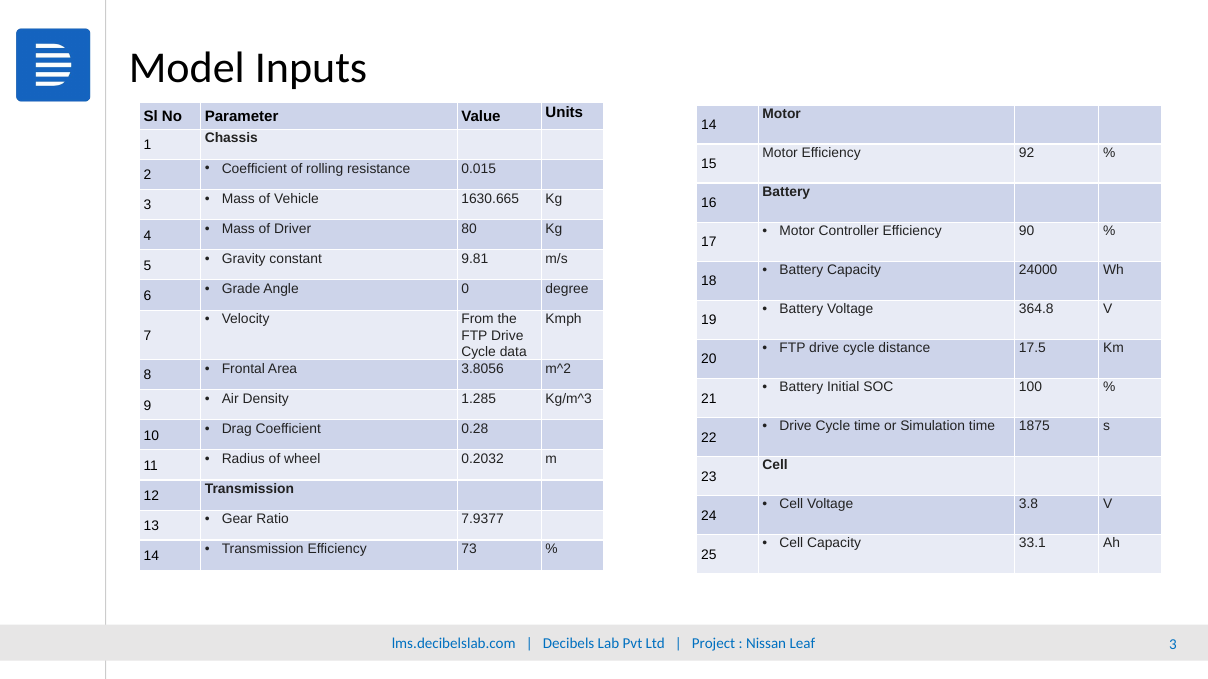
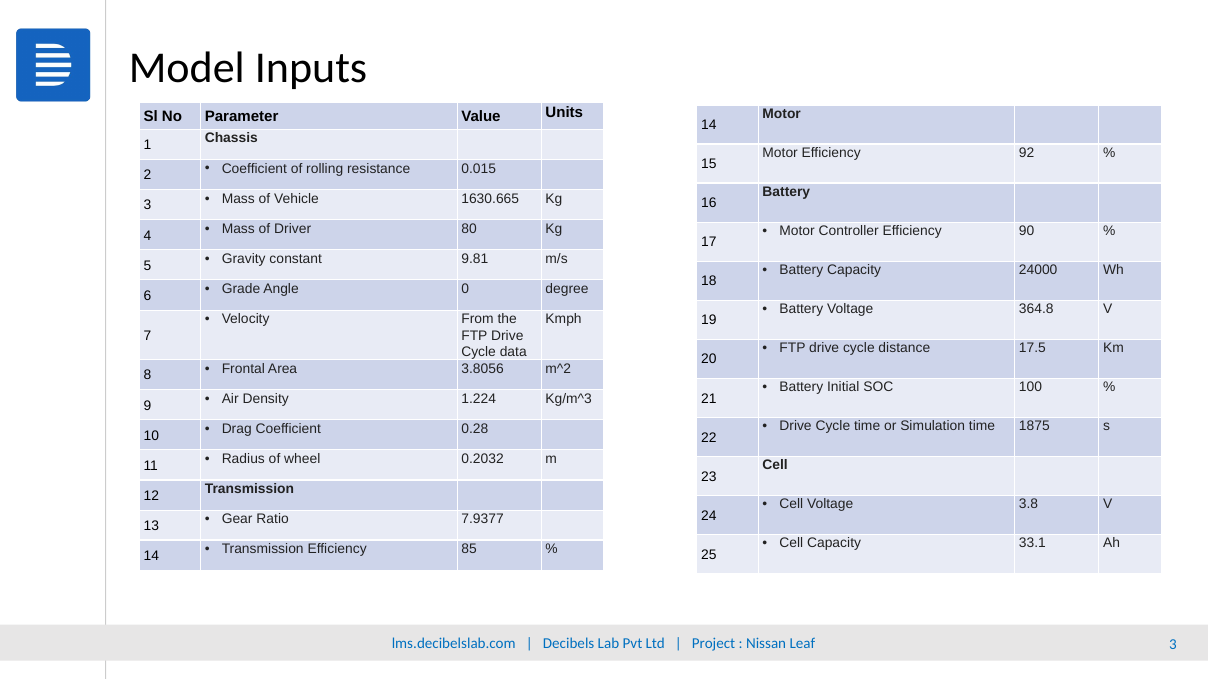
1.285: 1.285 -> 1.224
73: 73 -> 85
